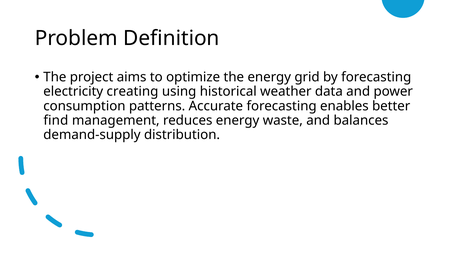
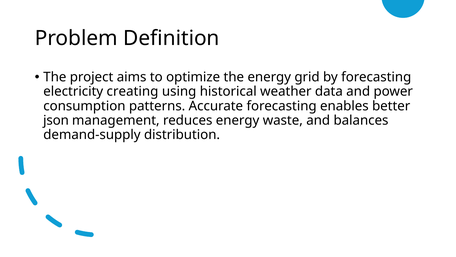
find: find -> json
